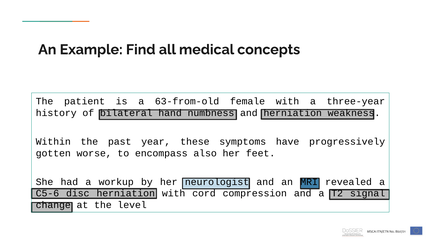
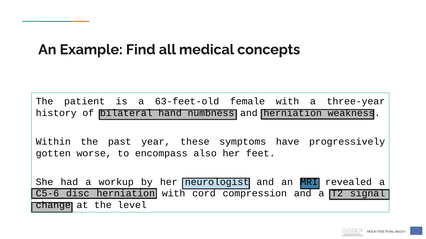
63-from-old: 63-from-old -> 63-feet-old
